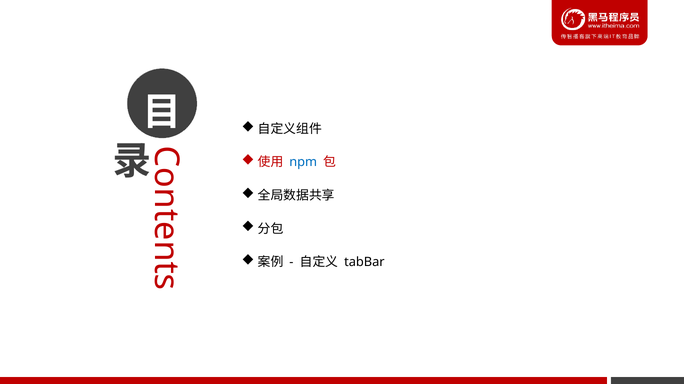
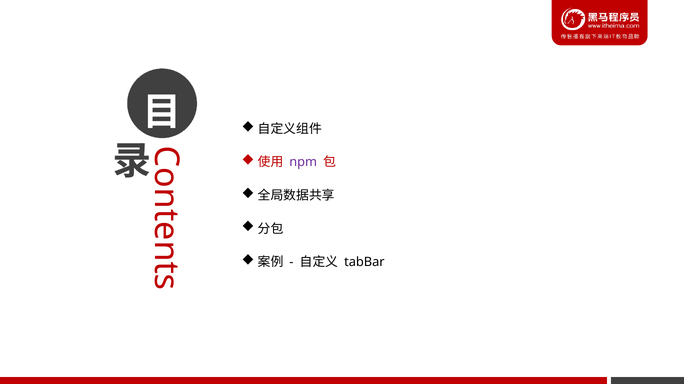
npm colour: blue -> purple
